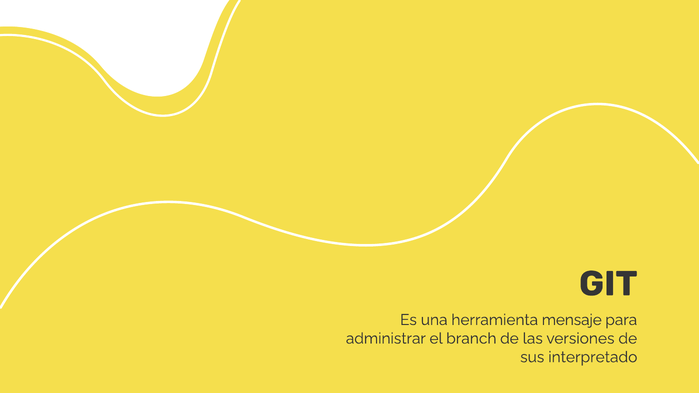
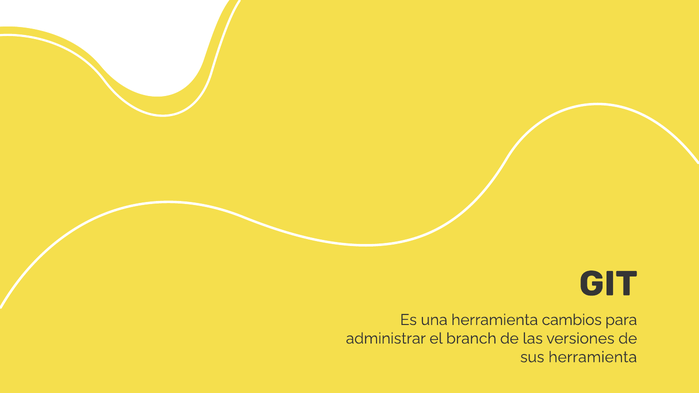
mensaje: mensaje -> cambios
sus interpretado: interpretado -> herramienta
